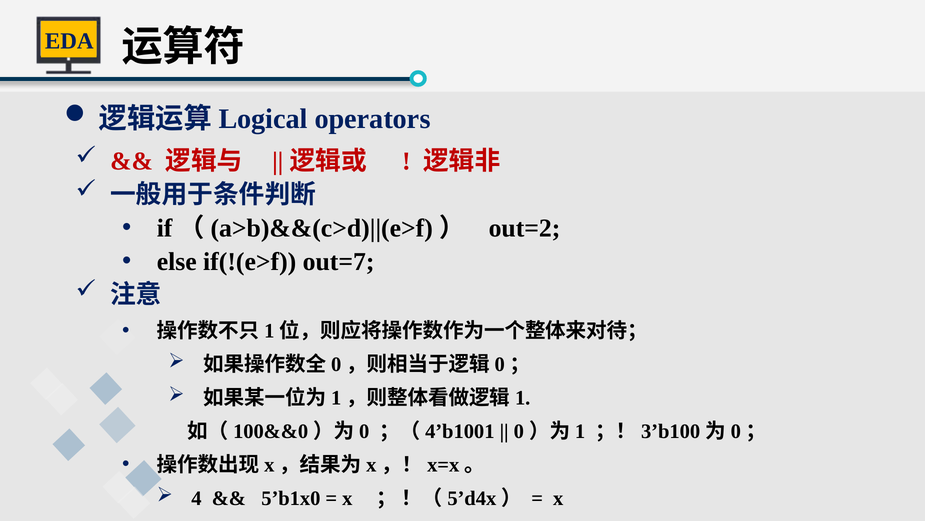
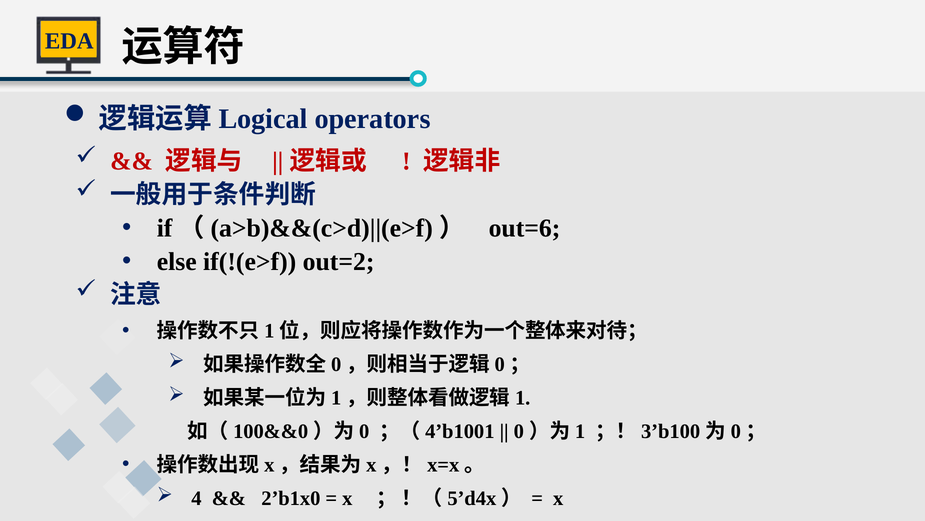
out=2: out=2 -> out=6
out=7: out=7 -> out=2
5’b1x0: 5’b1x0 -> 2’b1x0
